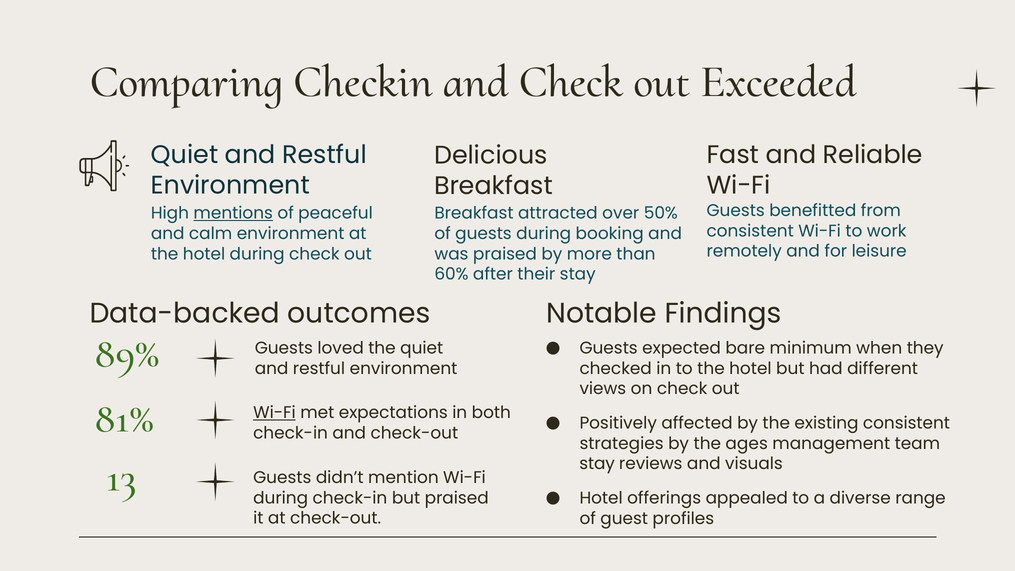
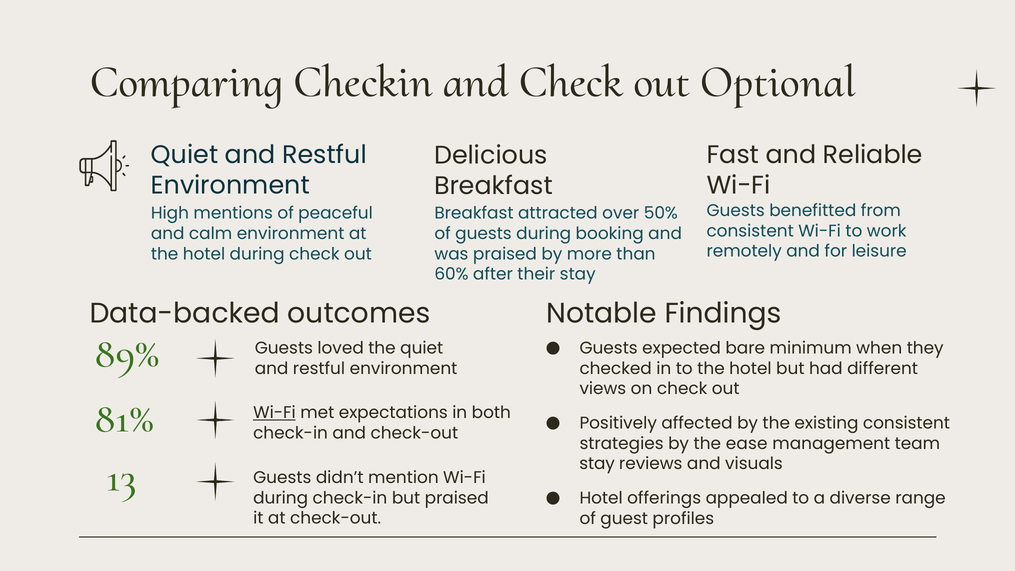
Exceeded: Exceeded -> Optional
mentions underline: present -> none
ages: ages -> ease
